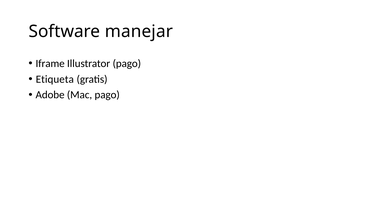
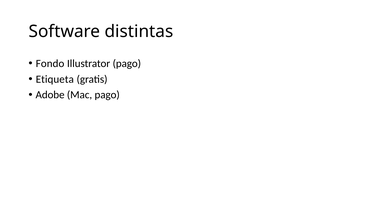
manejar: manejar -> distintas
Iframe: Iframe -> Fondo
